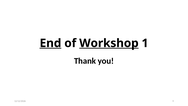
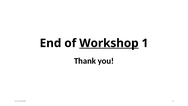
End underline: present -> none
